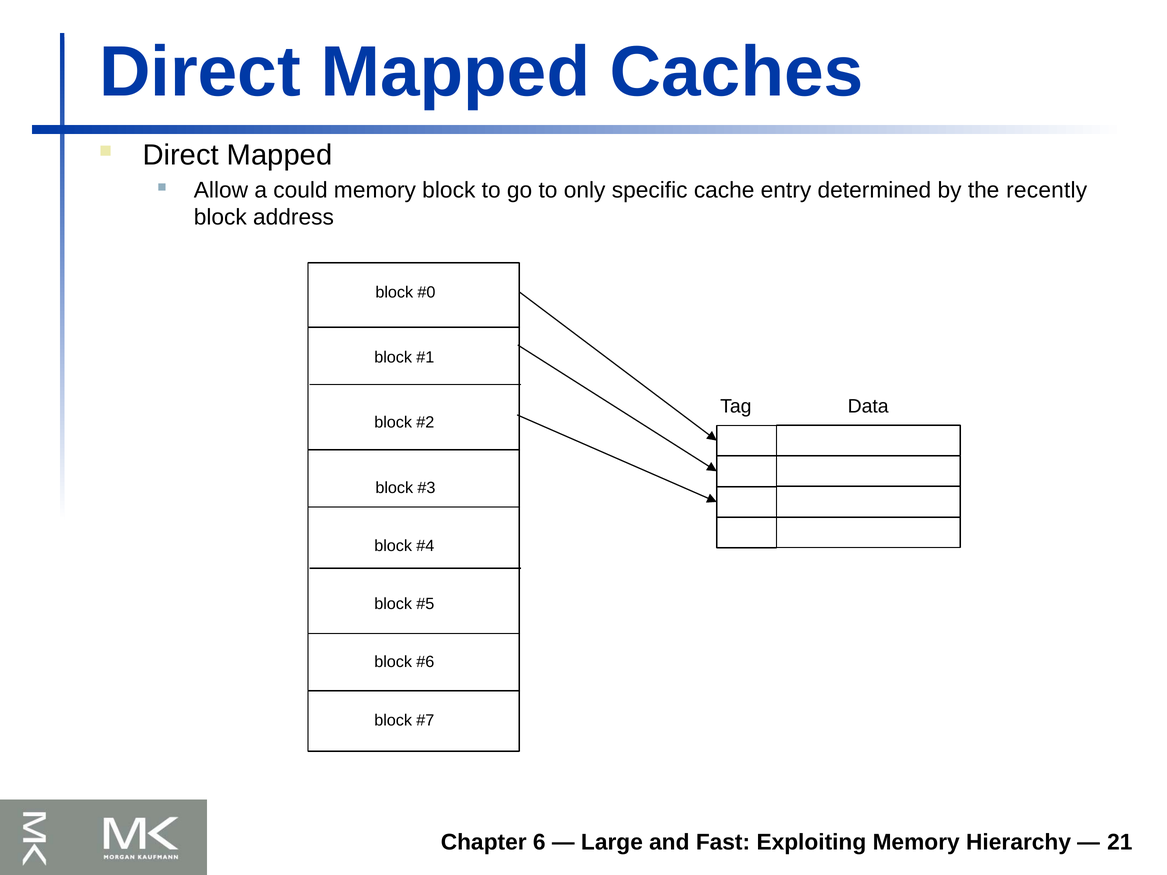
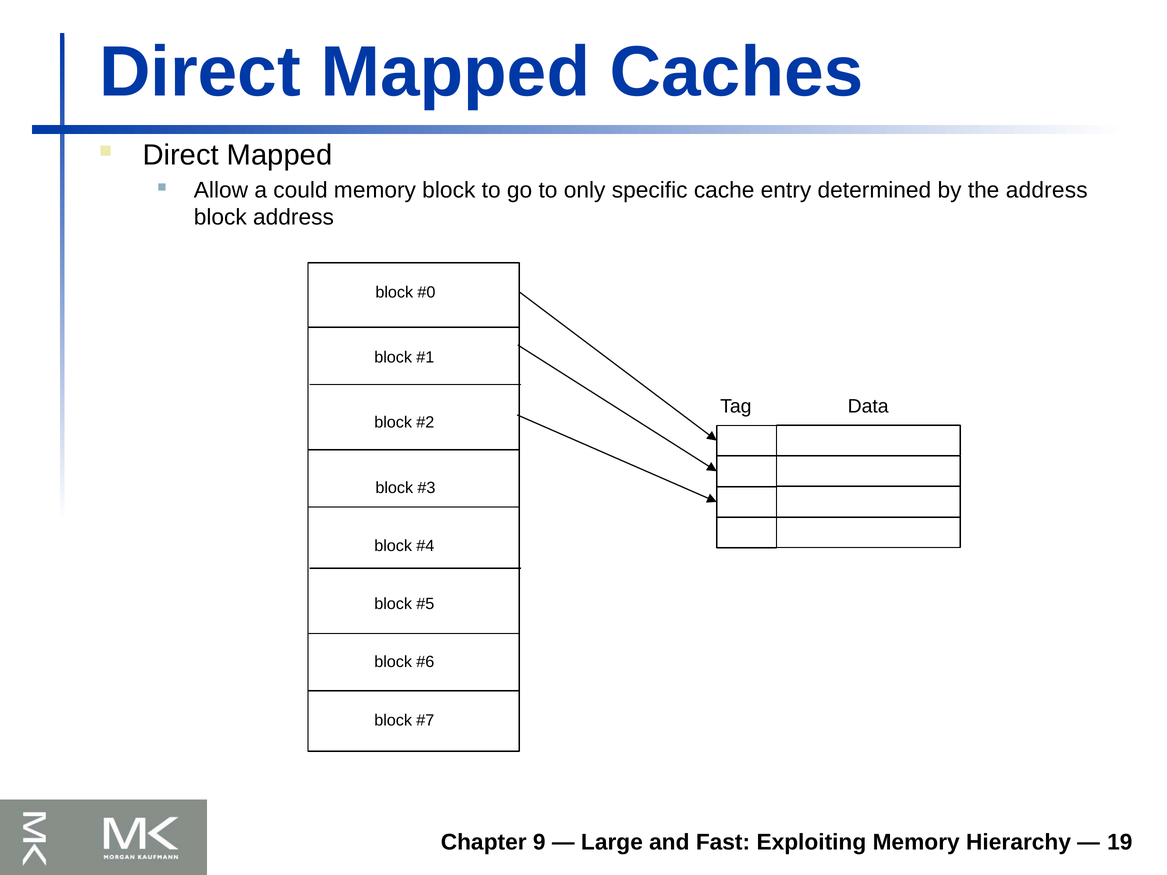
the recently: recently -> address
6: 6 -> 9
21: 21 -> 19
